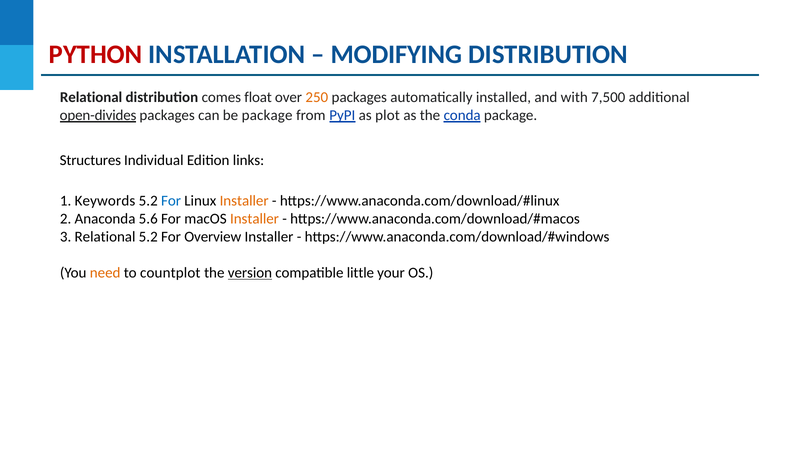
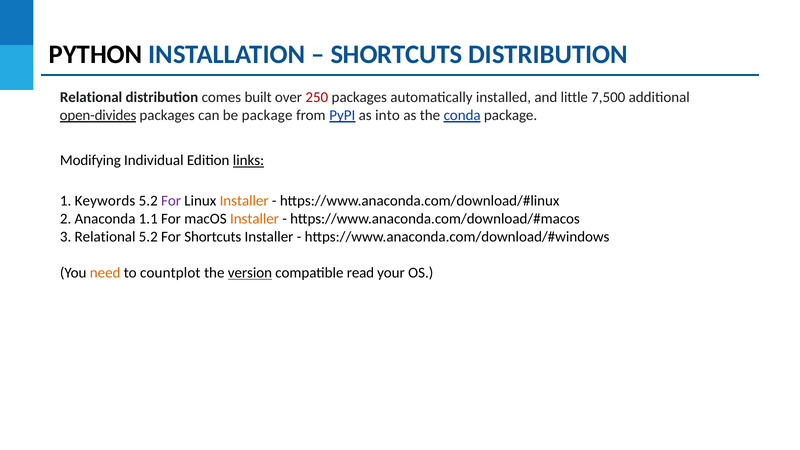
PYTHON colour: red -> black
MODIFYING at (396, 55): MODIFYING -> SHORTCUTS
float: float -> built
250 colour: orange -> red
with: with -> little
plot: plot -> into
Structures: Structures -> Modifying
links underline: none -> present
For at (171, 201) colour: blue -> purple
5.6: 5.6 -> 1.1
For Overview: Overview -> Shortcuts
little: little -> read
